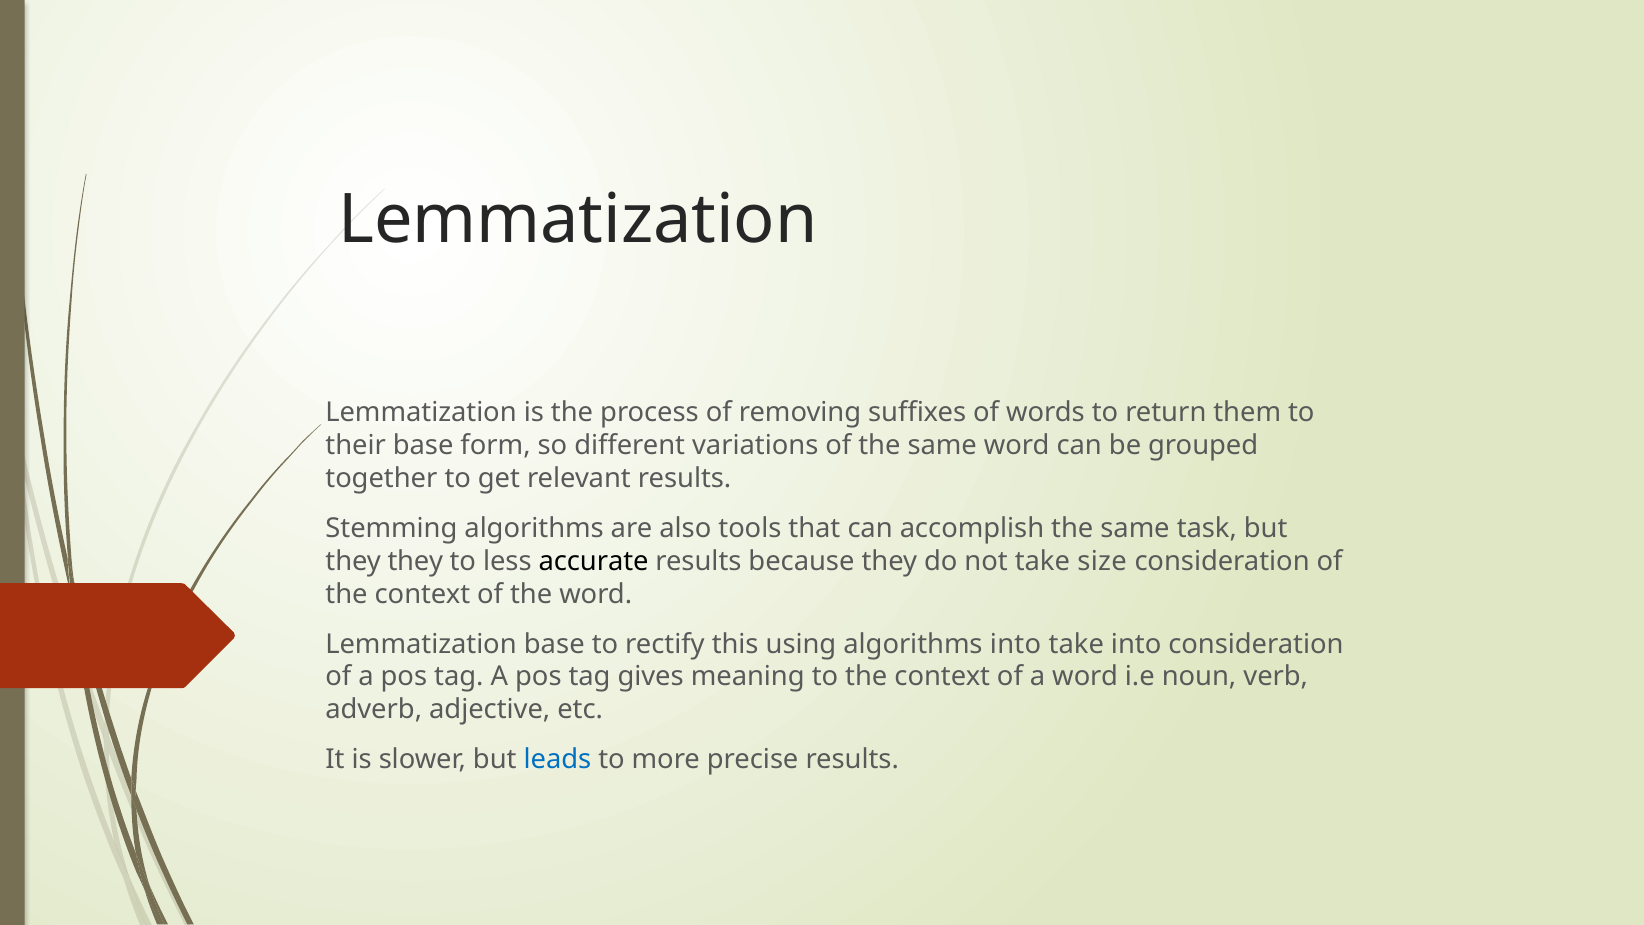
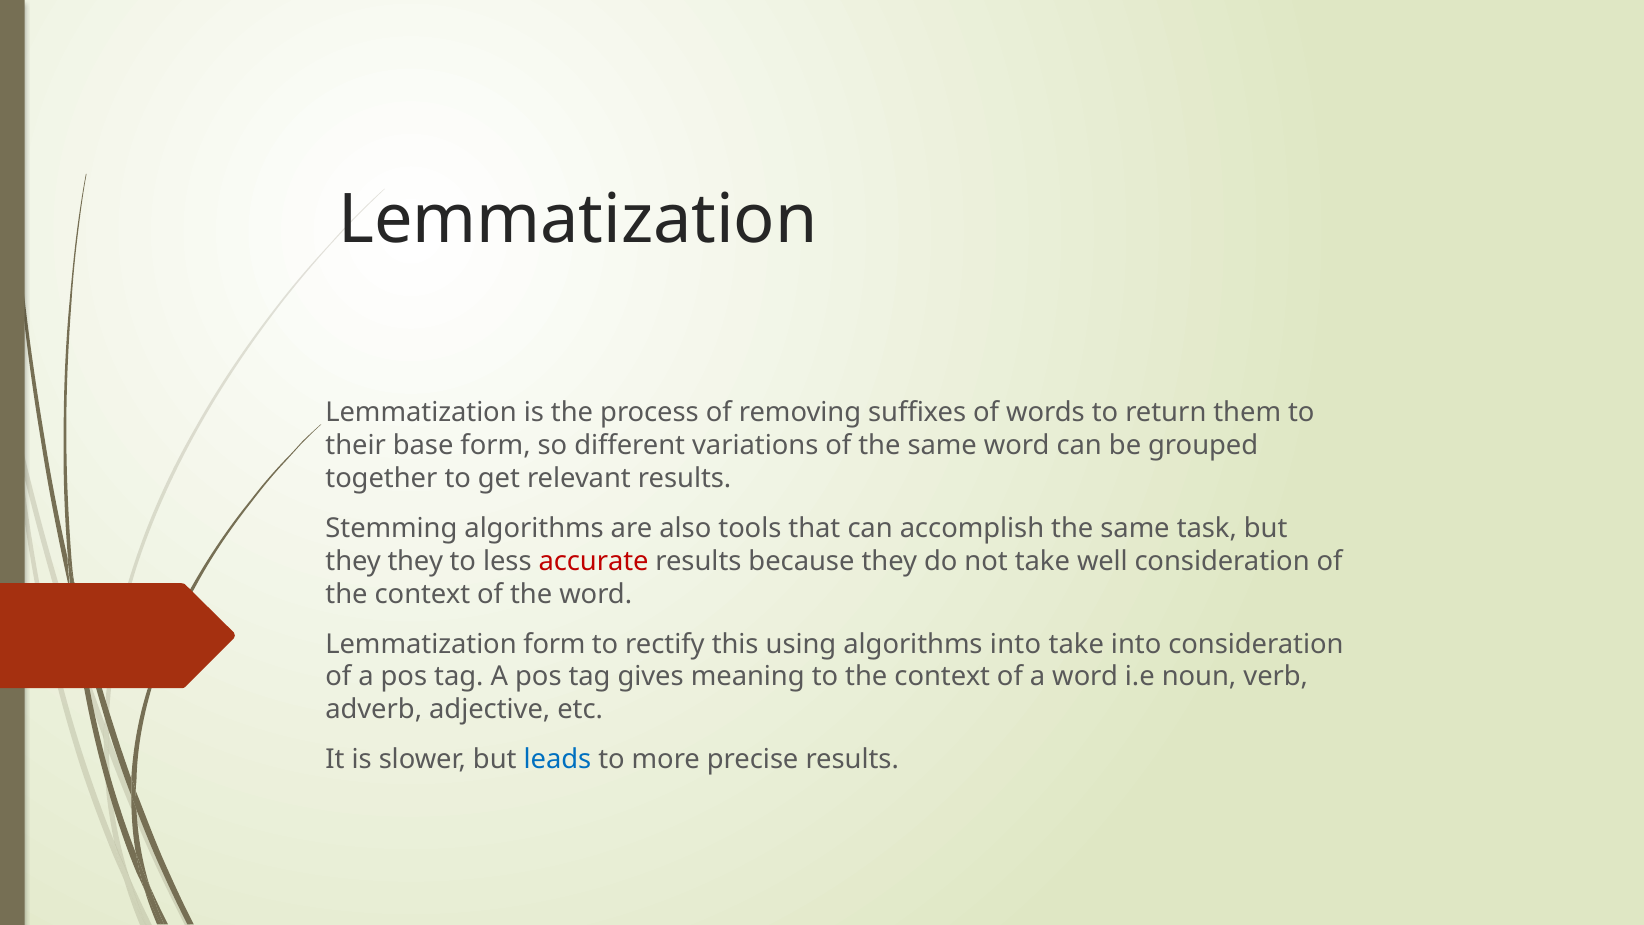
accurate colour: black -> red
size: size -> well
Lemmatization base: base -> form
